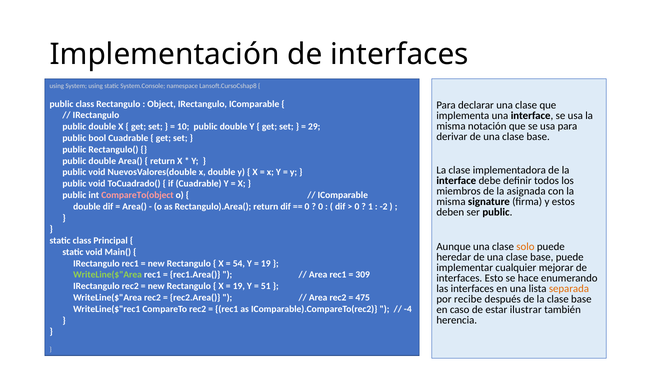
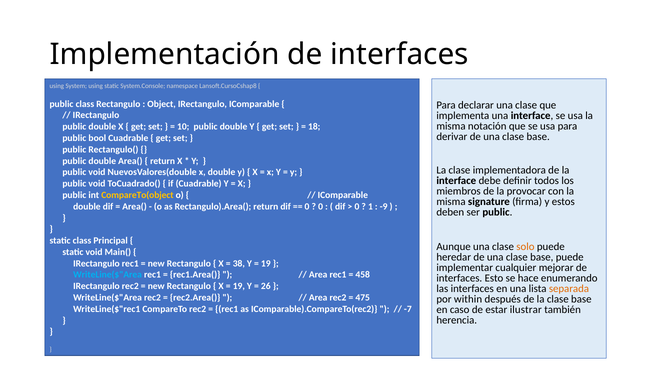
29: 29 -> 18
asignada: asignada -> provocar
CompareTo(object colour: pink -> yellow
-2: -2 -> -9
54: 54 -> 38
WriteLine($"Area at (108, 275) colour: light green -> light blue
309: 309 -> 458
51: 51 -> 26
recibe: recibe -> within
-4: -4 -> -7
